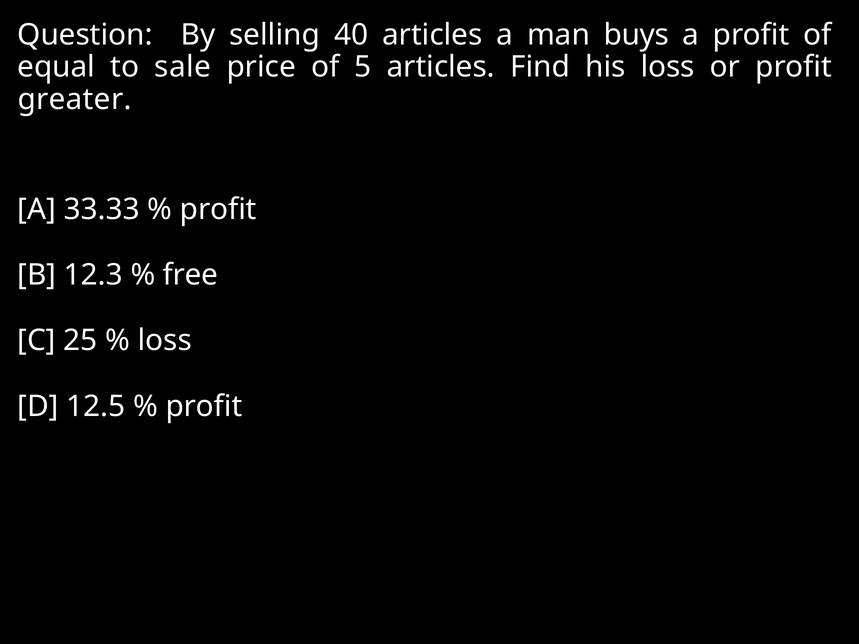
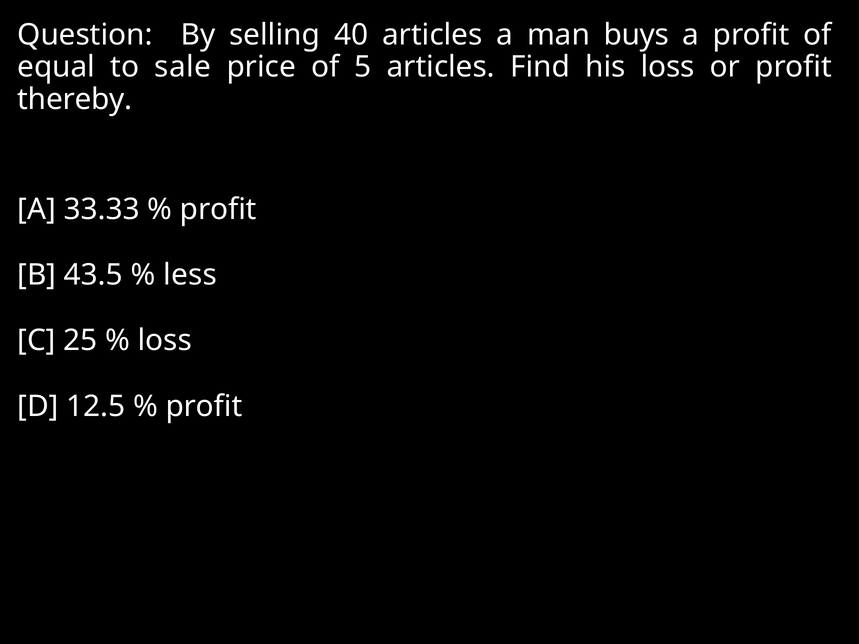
greater: greater -> thereby
12.3: 12.3 -> 43.5
free: free -> less
